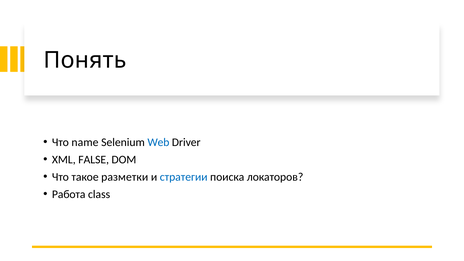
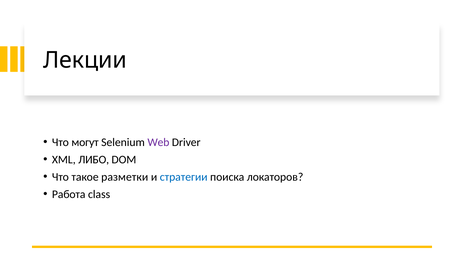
Понять: Понять -> Лекции
name: name -> могут
Web colour: blue -> purple
FALSE: FALSE -> ЛИБО
